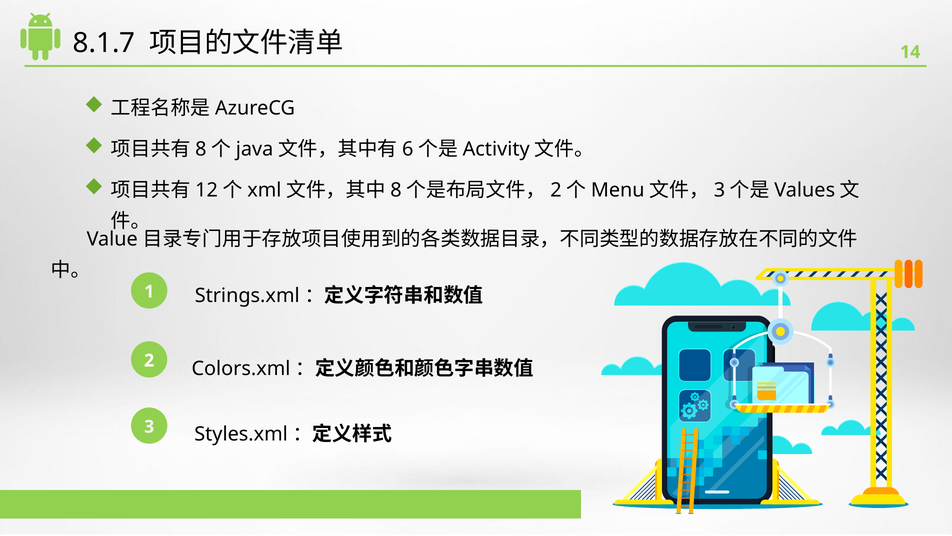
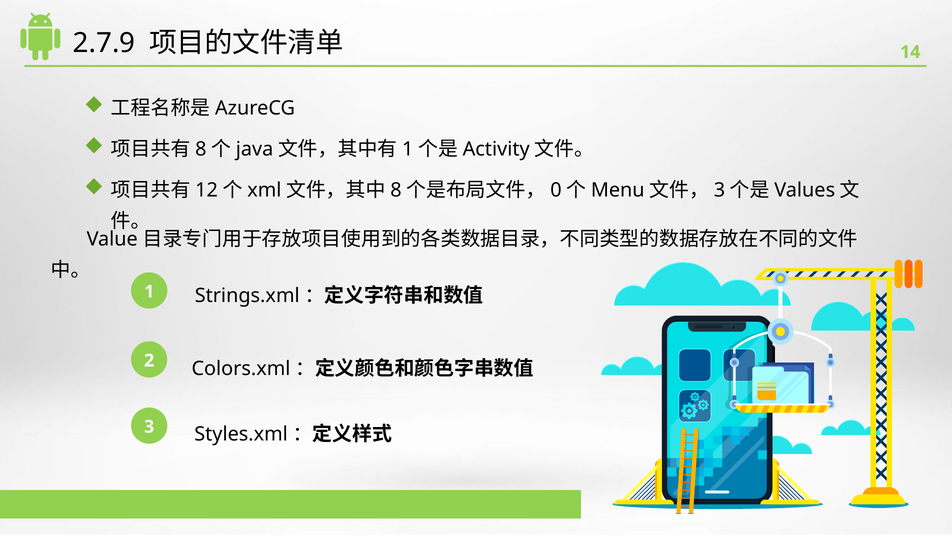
8.1.7: 8.1.7 -> 2.7.9
6 at (408, 149): 6 -> 1
2 at (556, 190): 2 -> 0
